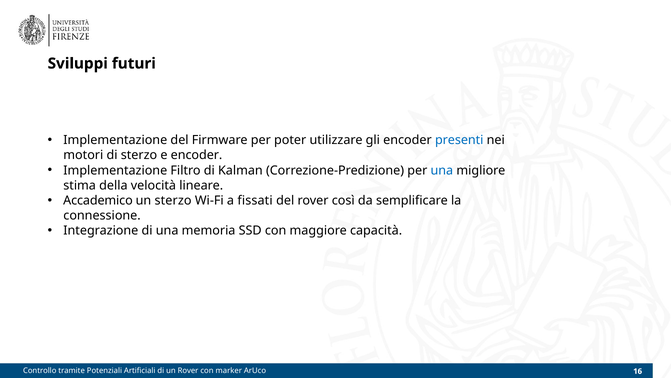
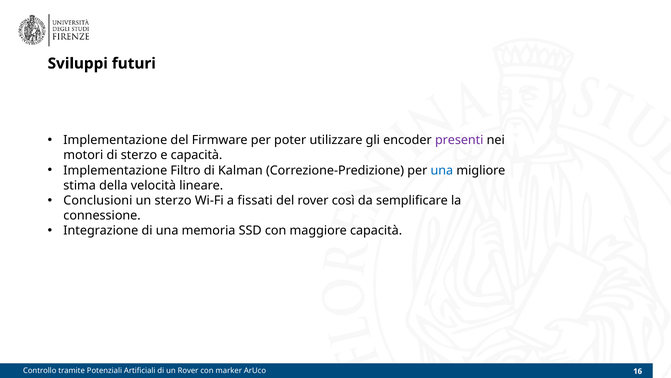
presenti colour: blue -> purple
e encoder: encoder -> capacità
Accademico: Accademico -> Conclusioni
